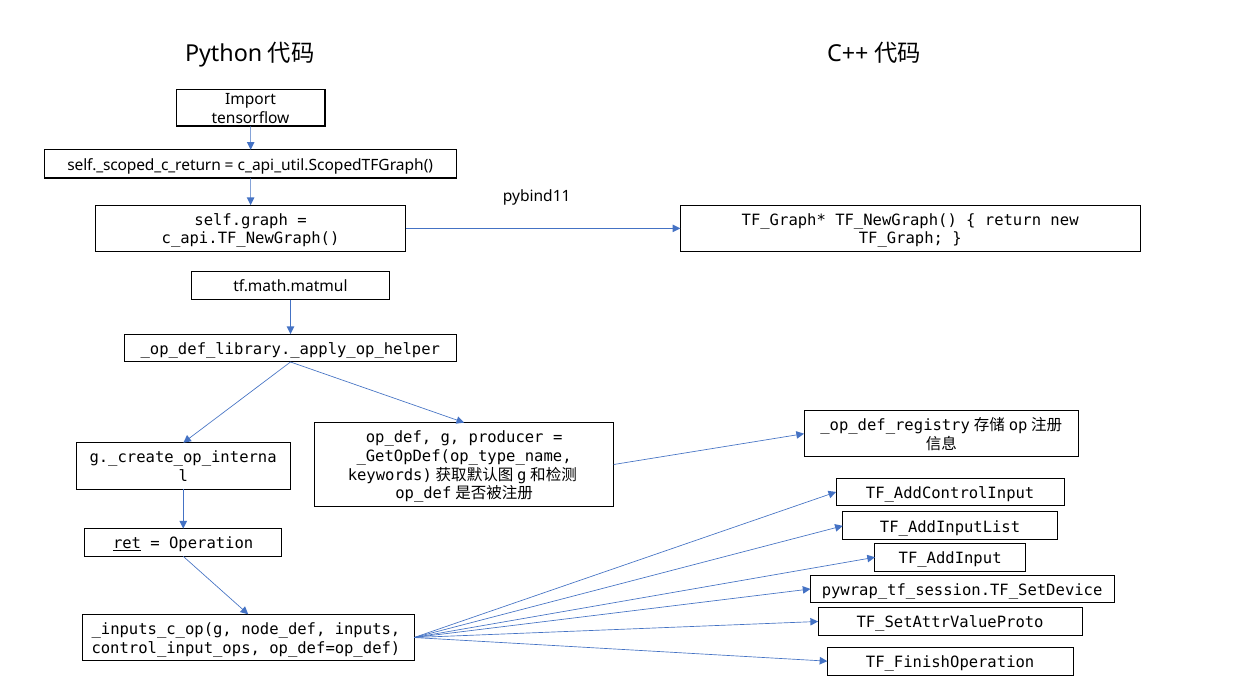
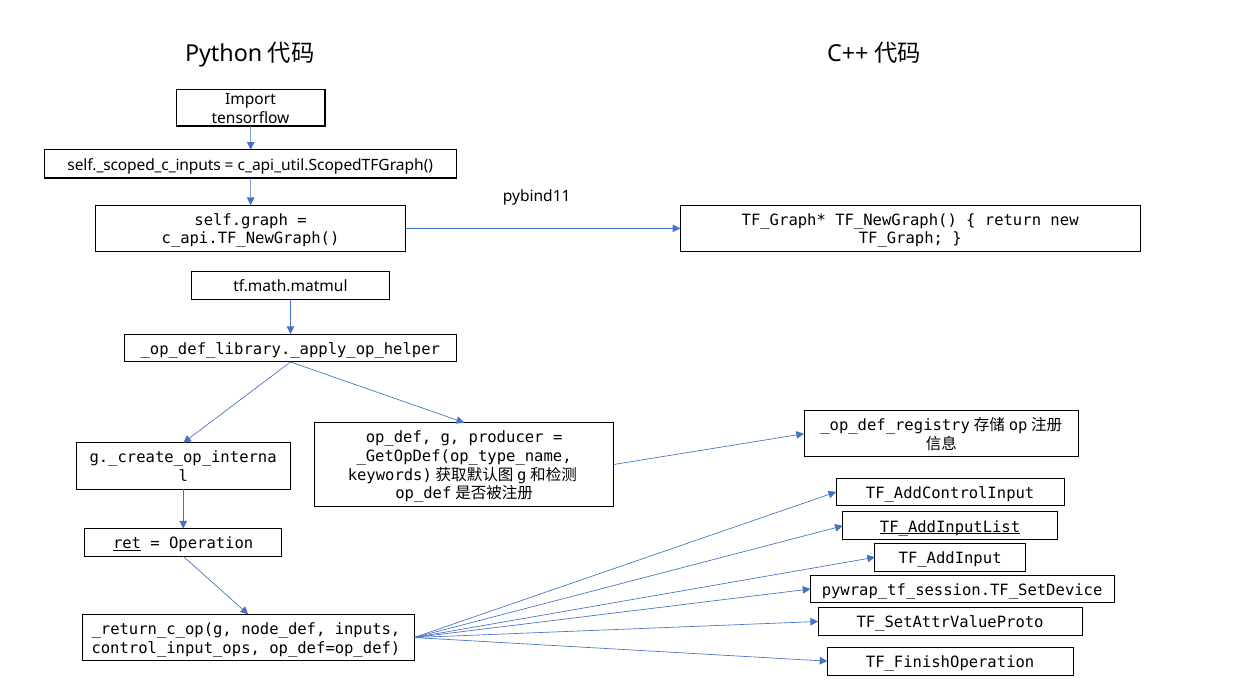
self._scoped_c_return: self._scoped_c_return -> self._scoped_c_inputs
TF_AddInputList underline: none -> present
_inputs_c_op(g: _inputs_c_op(g -> _return_c_op(g
